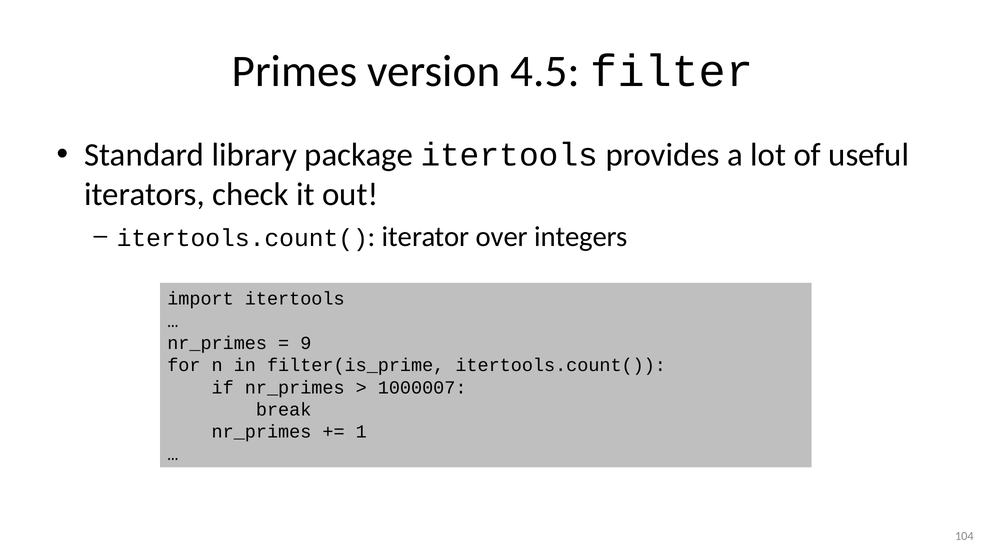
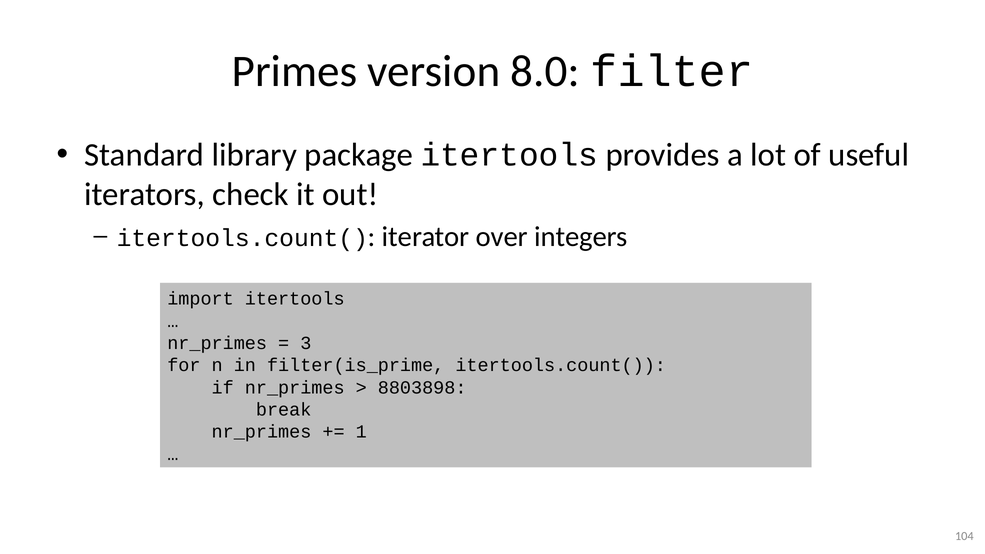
4.5: 4.5 -> 8.0
9: 9 -> 3
1000007: 1000007 -> 8803898
